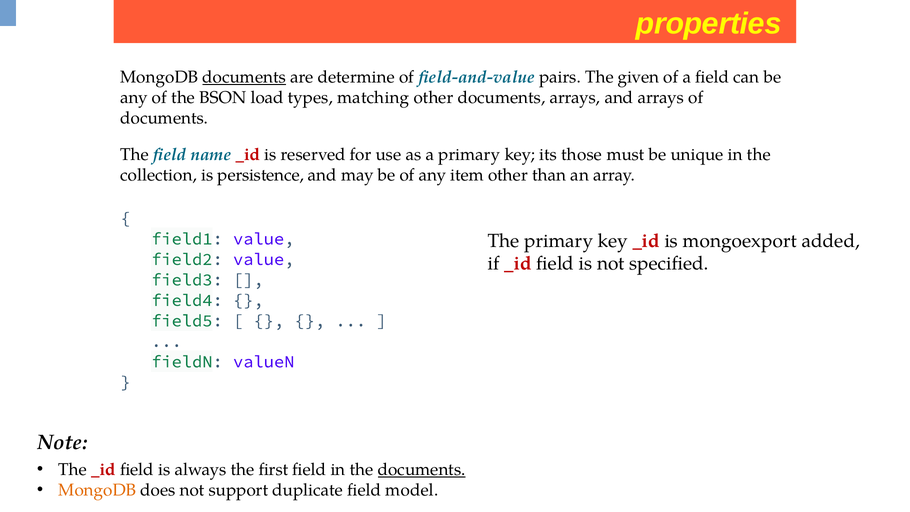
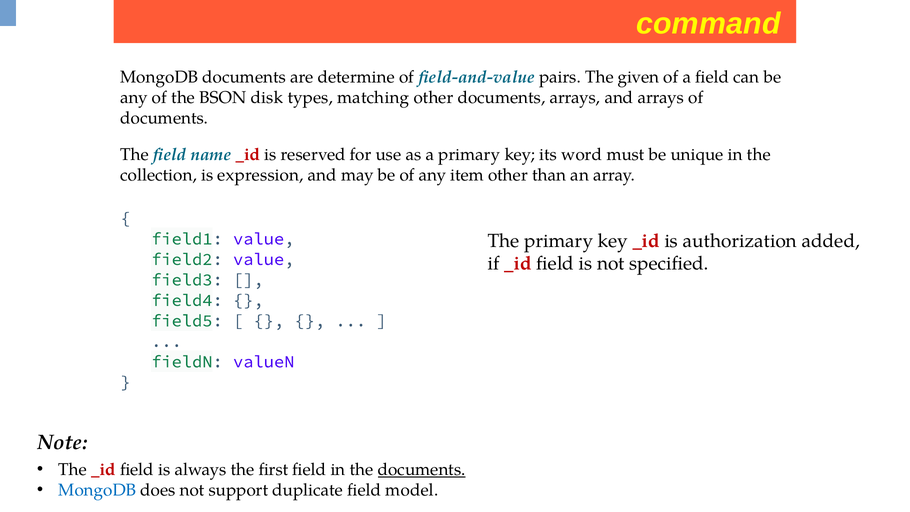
properties: properties -> command
documents at (244, 77) underline: present -> none
load: load -> disk
those: those -> word
persistence: persistence -> expression
mongoexport: mongoexport -> authorization
MongoDB at (97, 490) colour: orange -> blue
